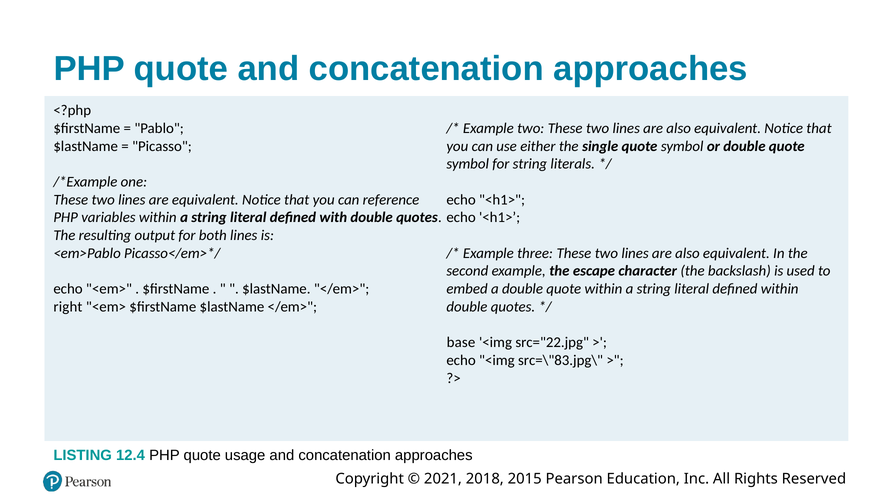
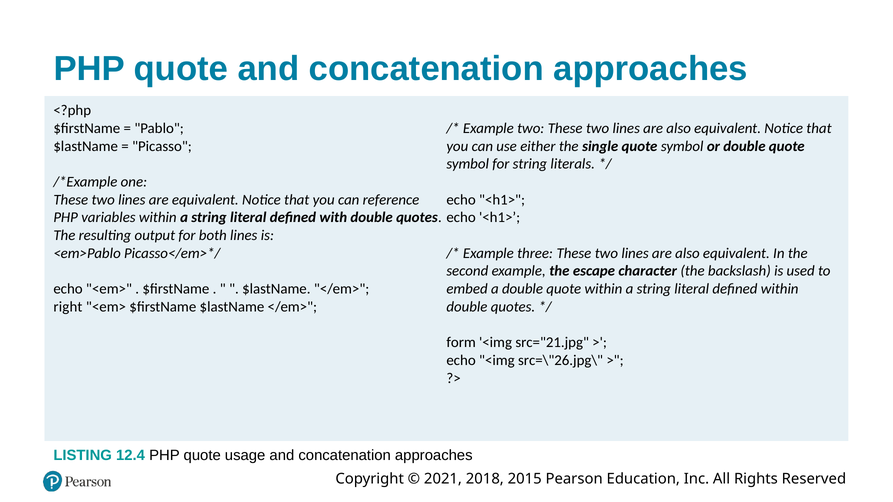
base: base -> form
src="22.jpg: src="22.jpg -> src="21.jpg
src=\"83.jpg\: src=\"83.jpg\ -> src=\"26.jpg\
